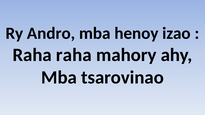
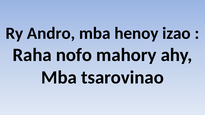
Raha raha: raha -> nofo
